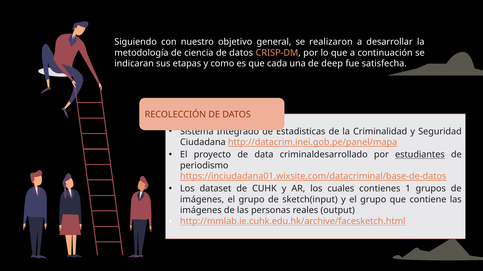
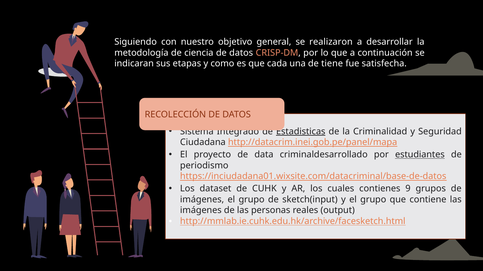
deep: deep -> tiene
Estadisticas underline: none -> present
1: 1 -> 9
